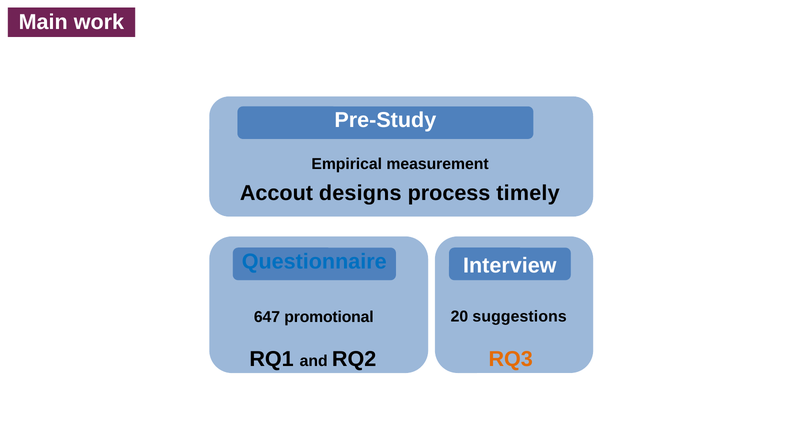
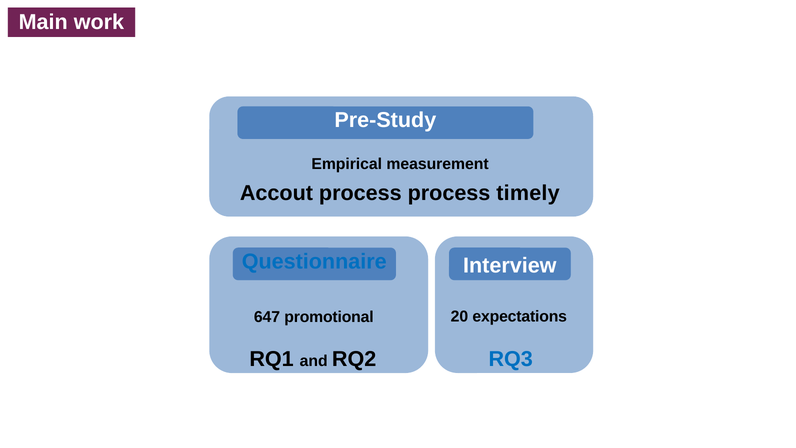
Accout designs: designs -> process
suggestions: suggestions -> expectations
RQ3 colour: orange -> blue
